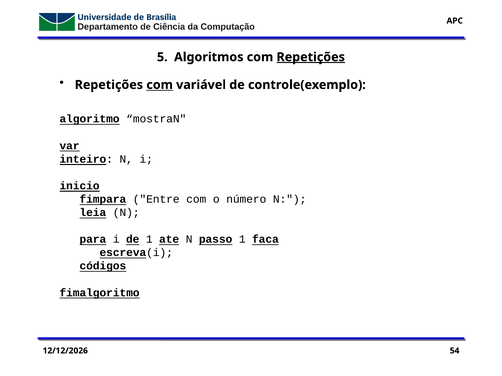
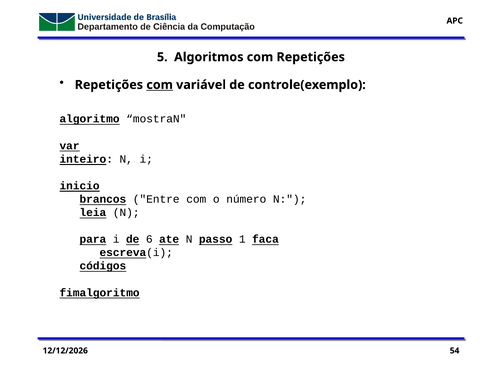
Repetições at (311, 57) underline: present -> none
fimpara: fimpara -> brancos
de 1: 1 -> 6
